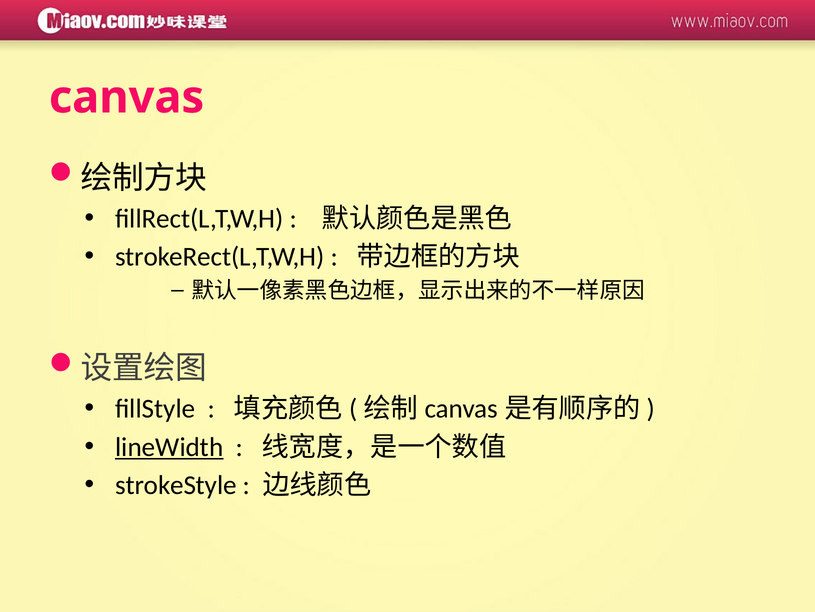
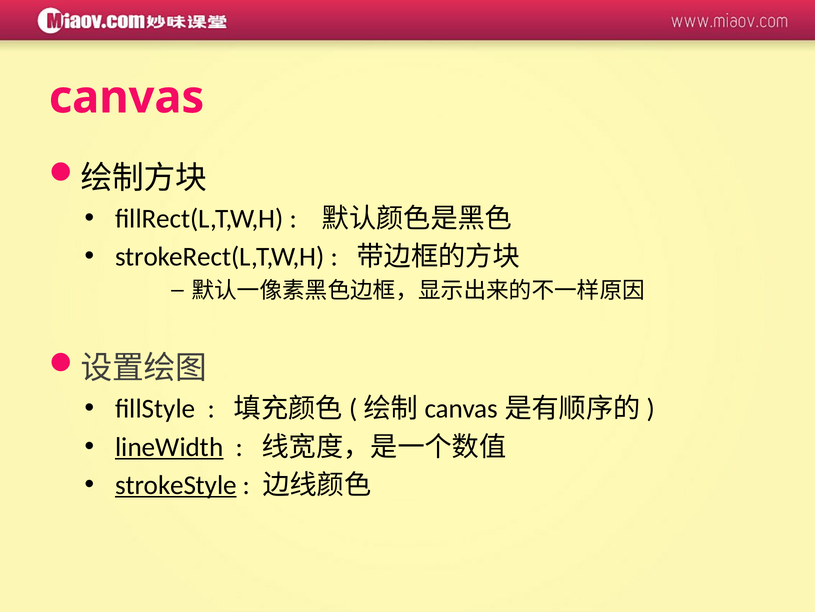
strokeStyle underline: none -> present
